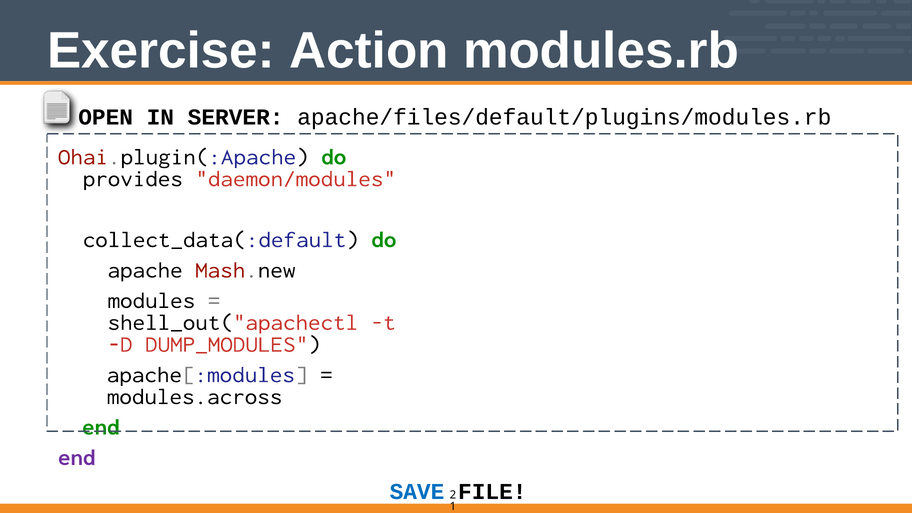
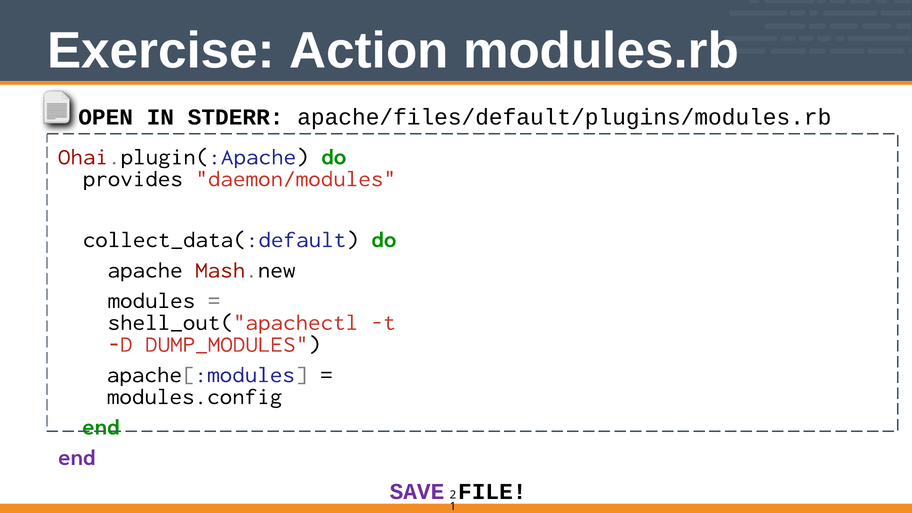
SERVER: SERVER -> STDERR
modules.across: modules.across -> modules.config
SAVE colour: blue -> purple
